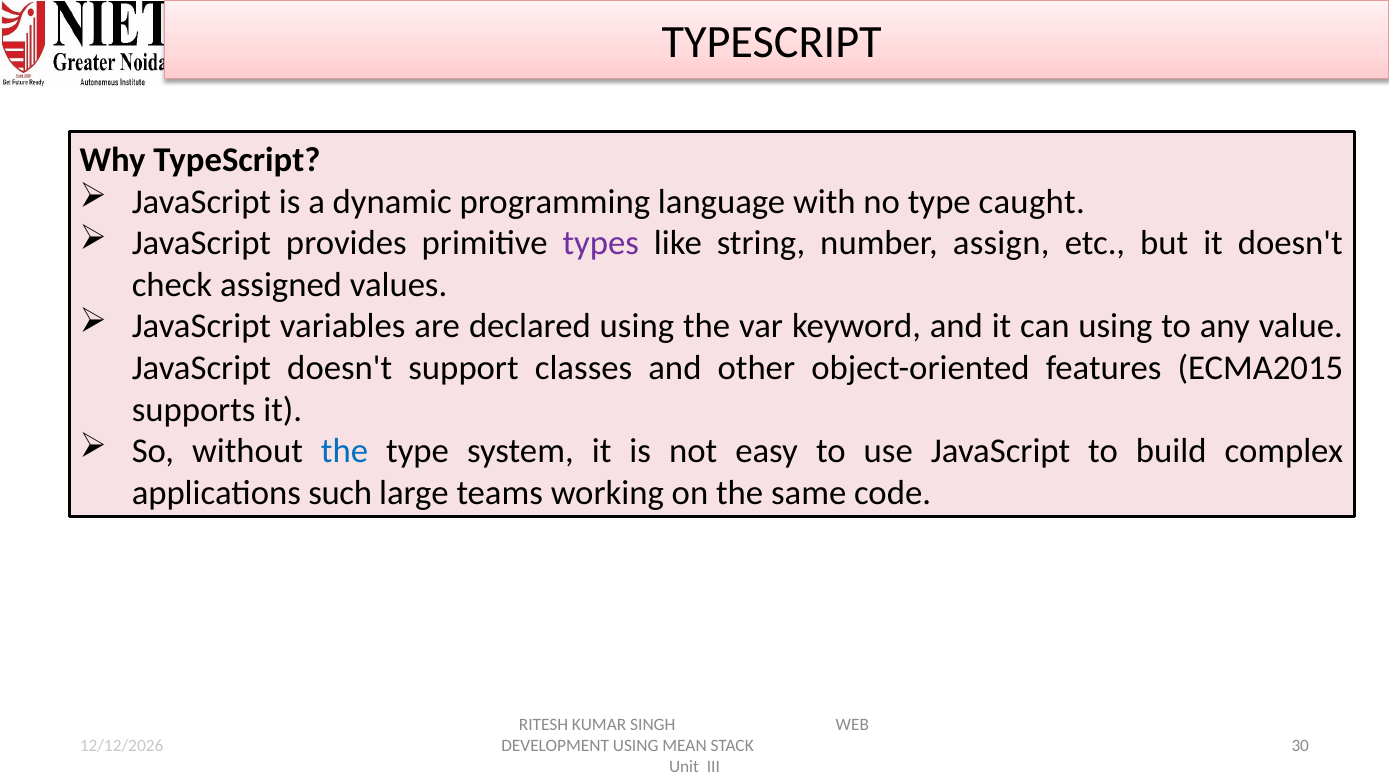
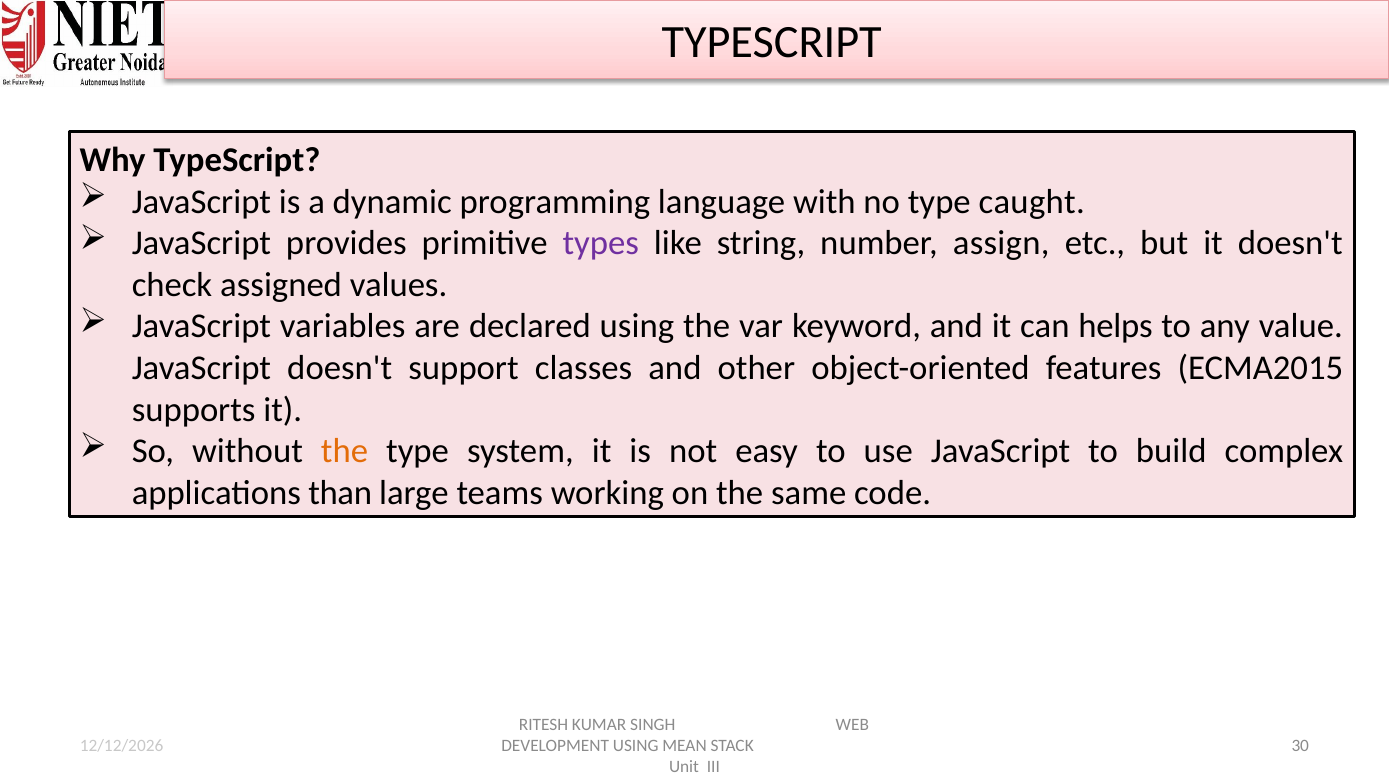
can using: using -> helps
the at (345, 452) colour: blue -> orange
such: such -> than
